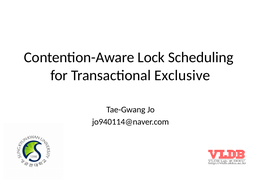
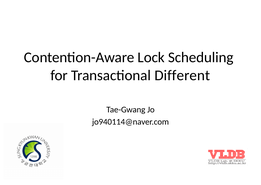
Exclusive: Exclusive -> Different
